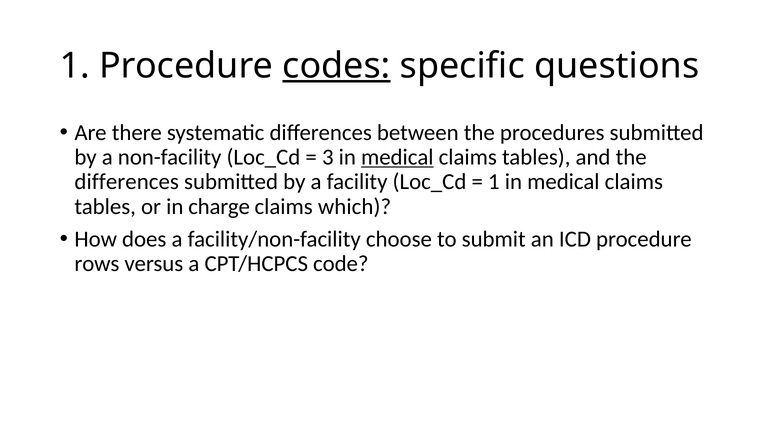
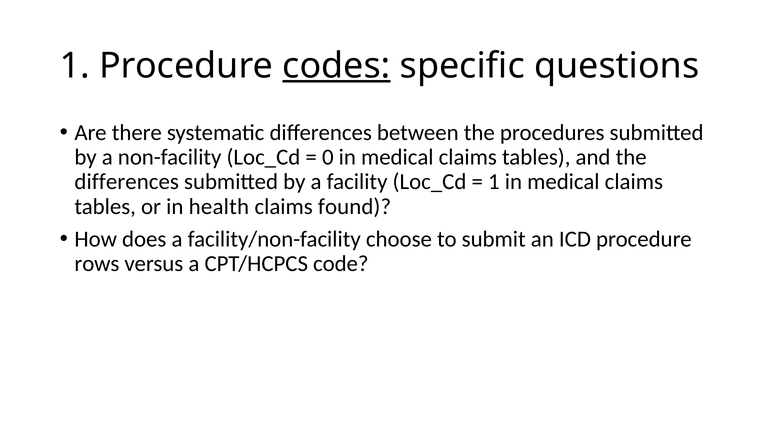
3: 3 -> 0
medical at (397, 157) underline: present -> none
charge: charge -> health
which: which -> found
